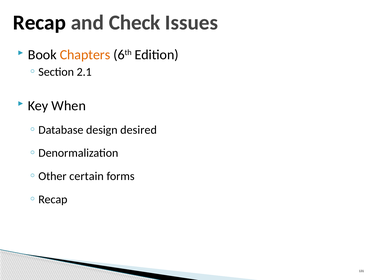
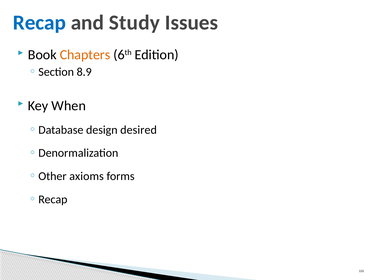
Recap colour: black -> blue
Check: Check -> Study
2.1: 2.1 -> 8.9
certain: certain -> axioms
